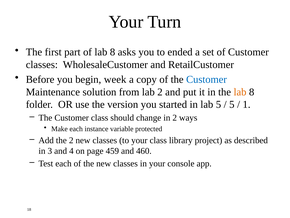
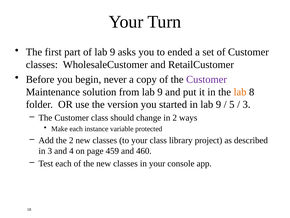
of lab 8: 8 -> 9
week: week -> never
Customer at (207, 79) colour: blue -> purple
from lab 2: 2 -> 9
in lab 5: 5 -> 9
1 at (247, 104): 1 -> 3
